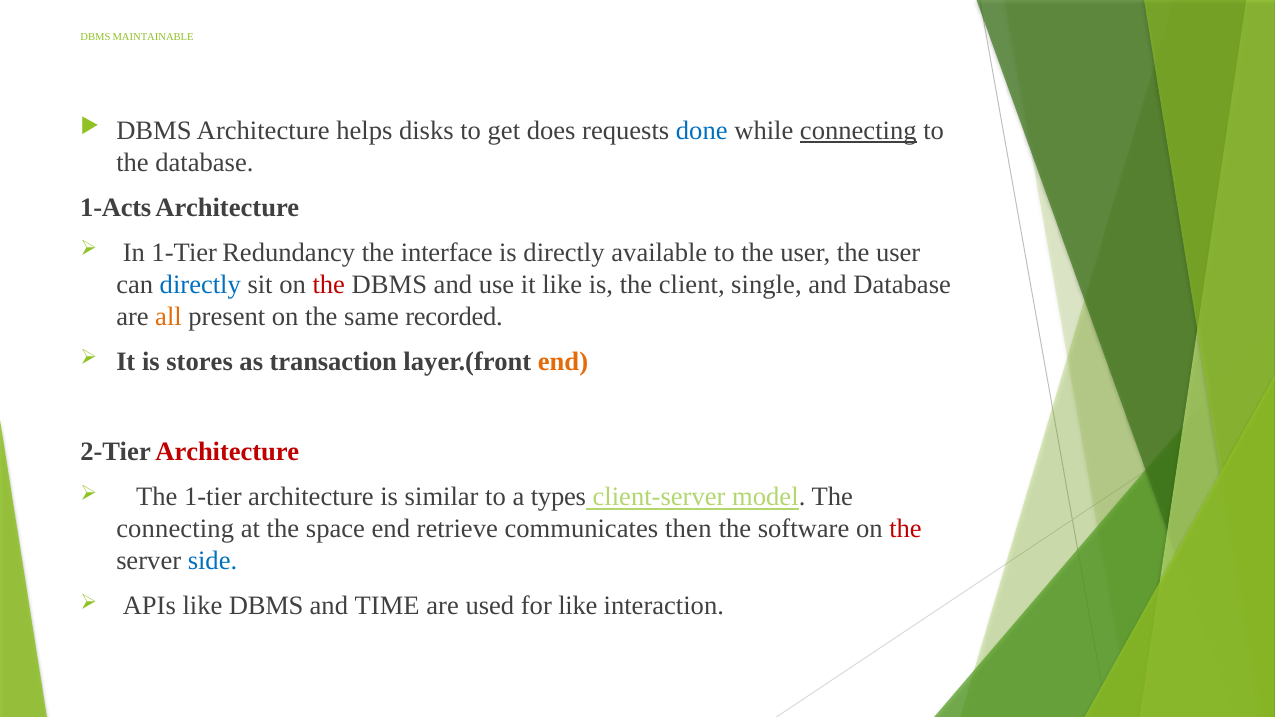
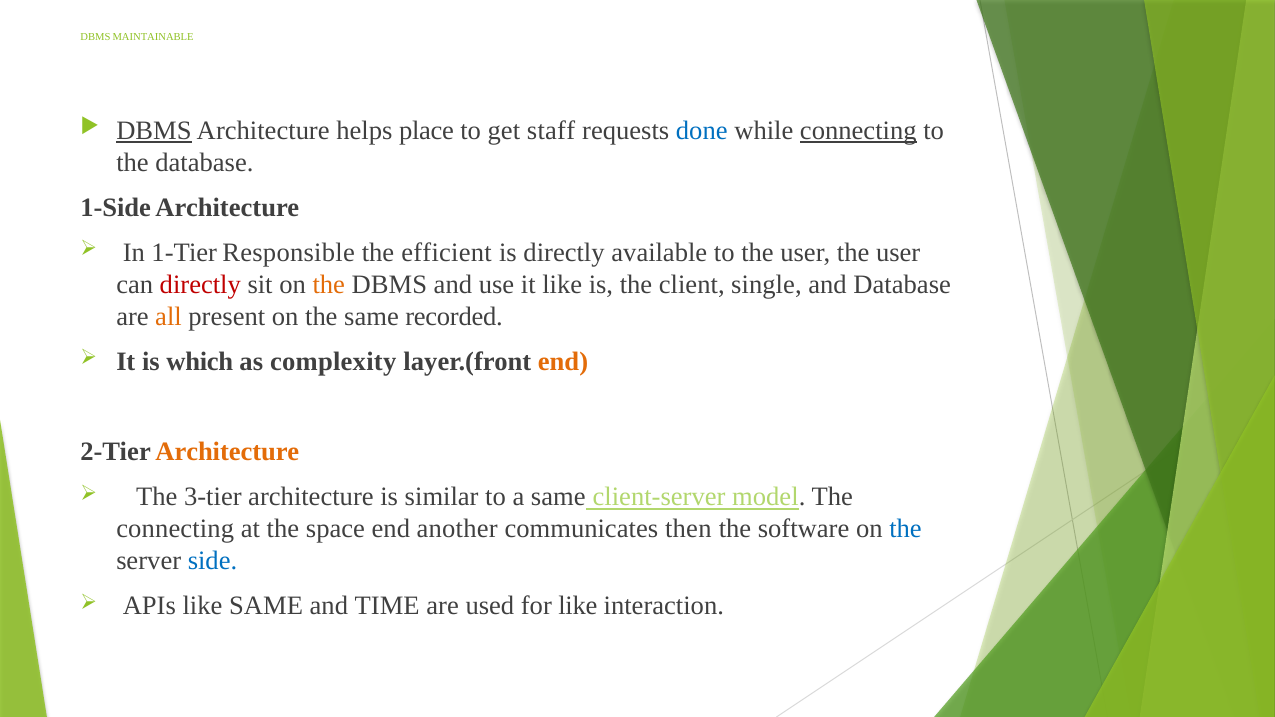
DBMS at (154, 131) underline: none -> present
disks: disks -> place
does: does -> staff
1-Acts: 1-Acts -> 1-Side
Redundancy: Redundancy -> Responsible
interface: interface -> efficient
directly at (200, 285) colour: blue -> red
the at (329, 285) colour: red -> orange
stores: stores -> which
transaction: transaction -> complexity
Architecture at (227, 452) colour: red -> orange
The 1-tier: 1-tier -> 3-tier
a types: types -> same
retrieve: retrieve -> another
the at (906, 529) colour: red -> blue
like DBMS: DBMS -> SAME
